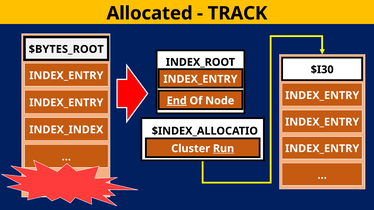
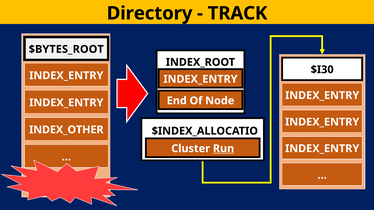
Allocated: Allocated -> Directory
End underline: present -> none
INDEX_INDEX: INDEX_INDEX -> INDEX_OTHER
